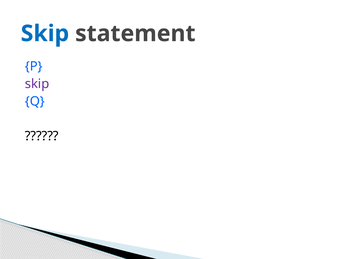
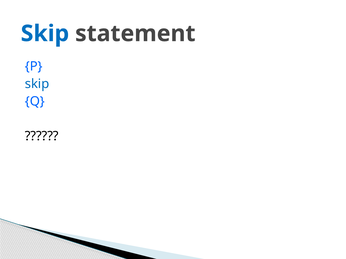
skip at (37, 84) colour: purple -> blue
